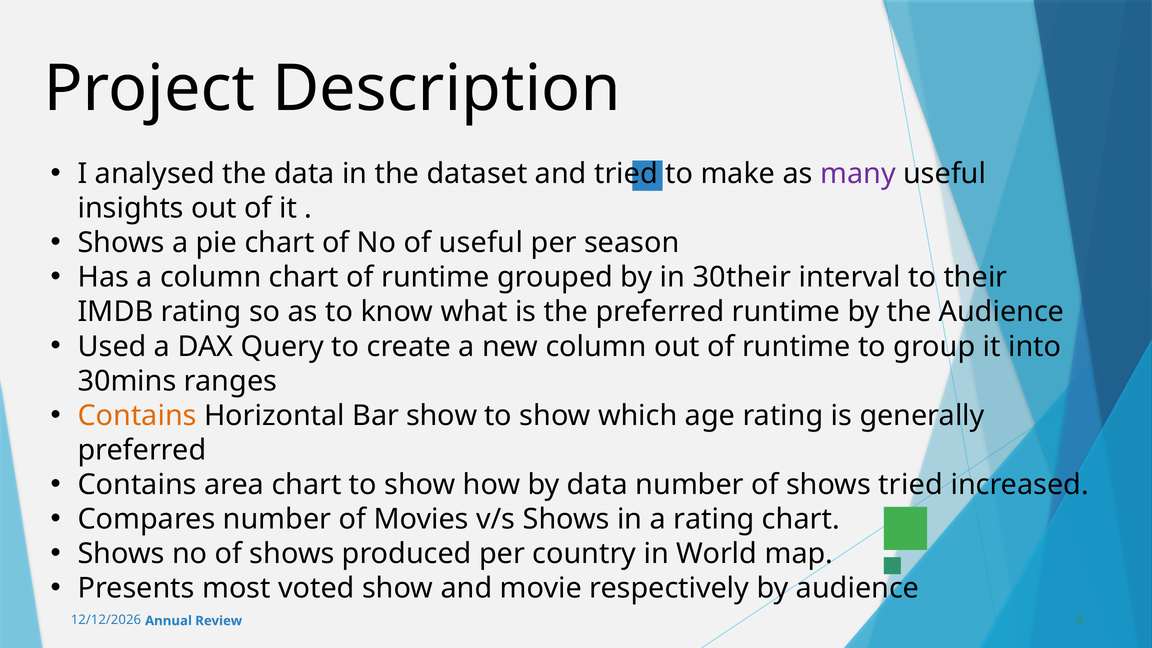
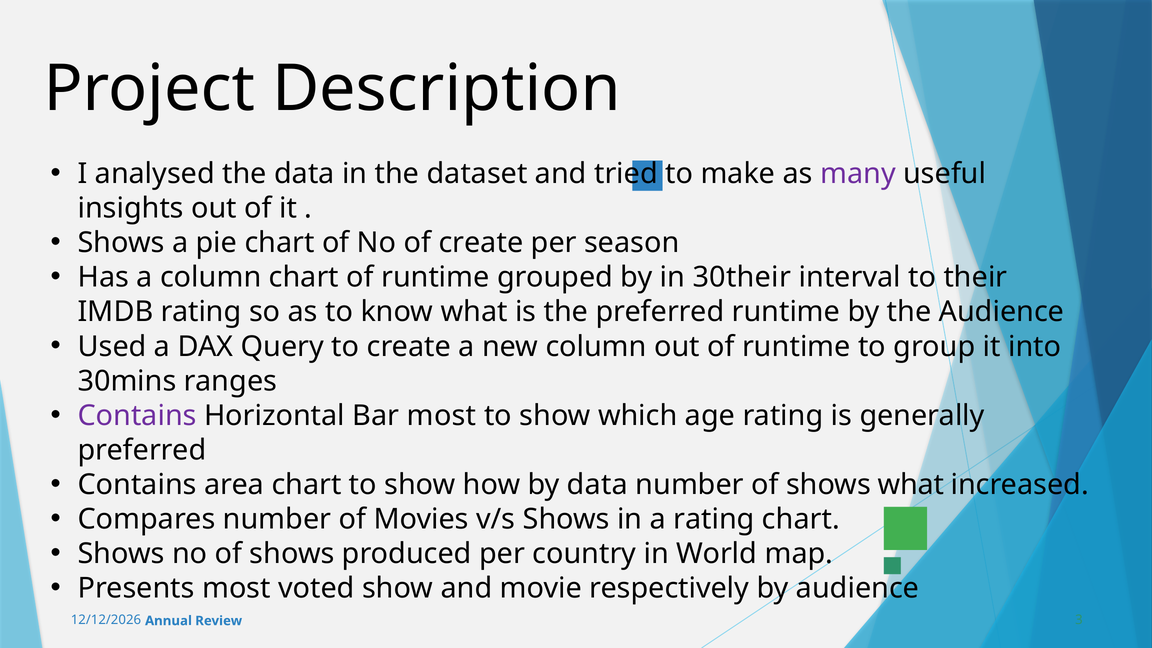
of useful: useful -> create
Contains at (137, 416) colour: orange -> purple
Bar show: show -> most
shows tried: tried -> what
